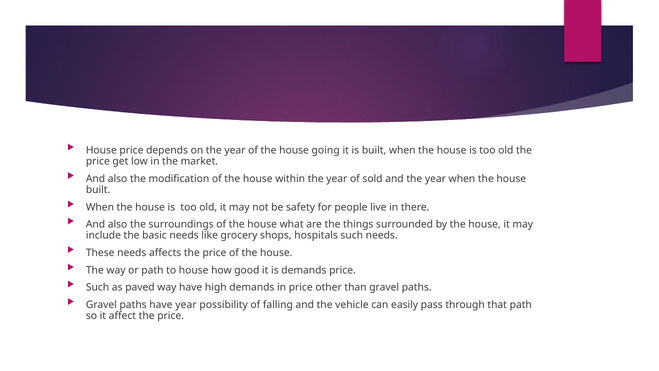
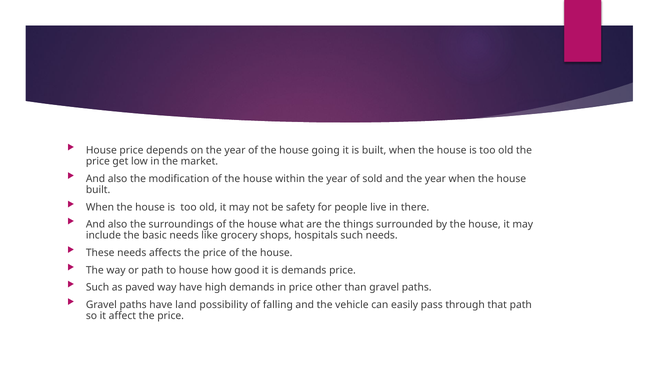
have year: year -> land
